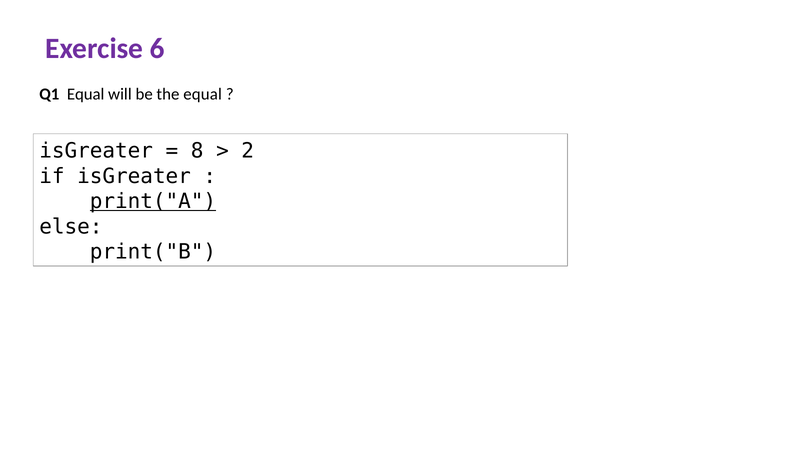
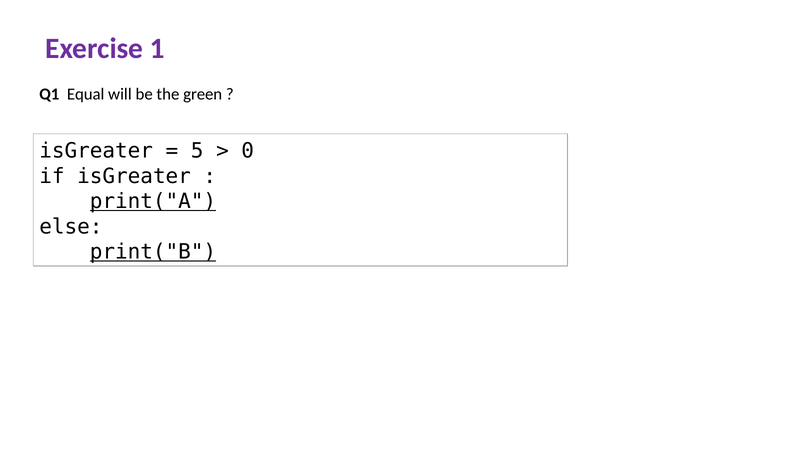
6: 6 -> 1
the equal: equal -> green
8: 8 -> 5
2: 2 -> 0
print("B underline: none -> present
